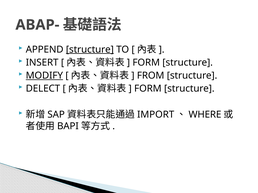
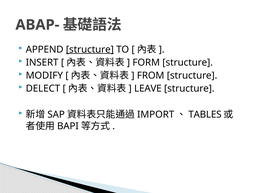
MODIFY underline: present -> none
FORM at (148, 89): FORM -> LEAVE
WHERE: WHERE -> TABLES
